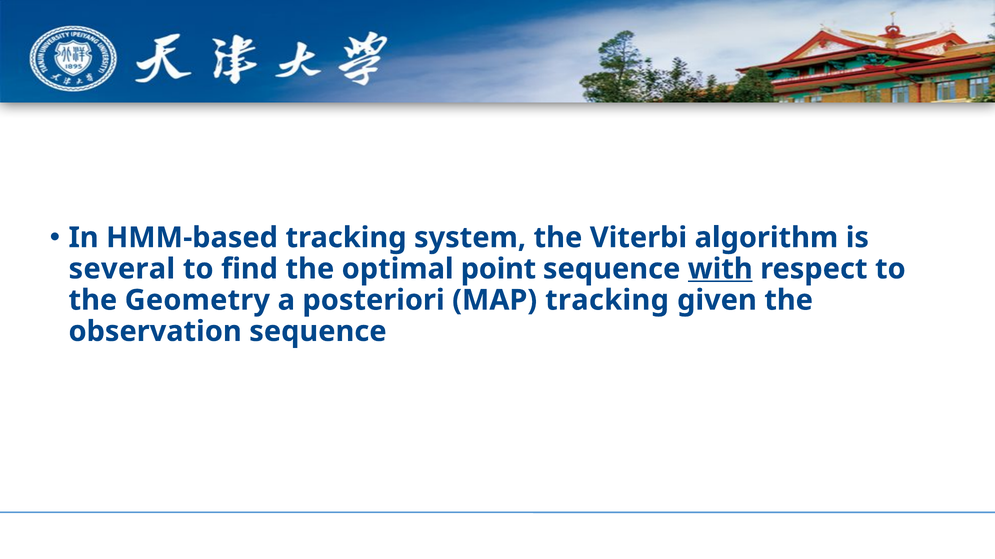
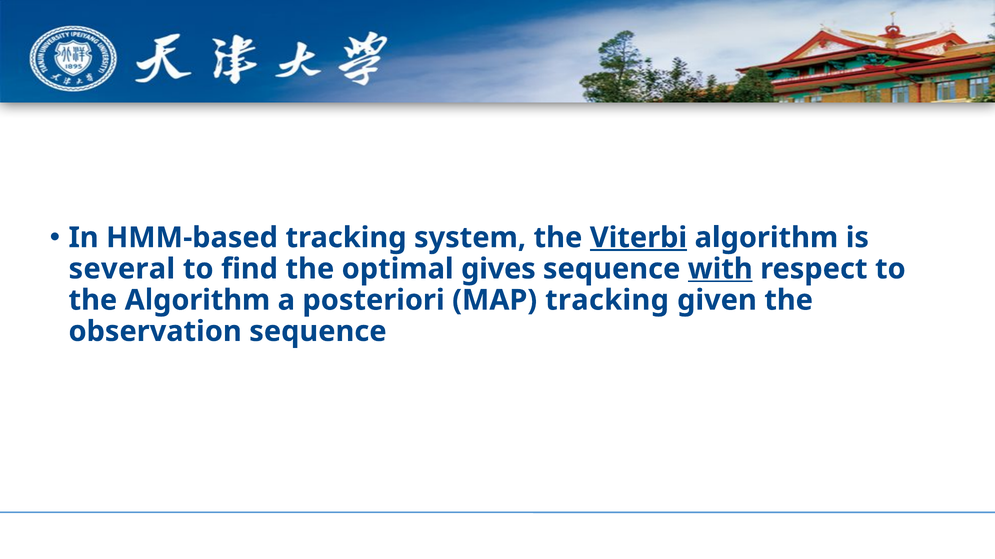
Viterbi underline: none -> present
point: point -> gives
the Geometry: Geometry -> Algorithm
